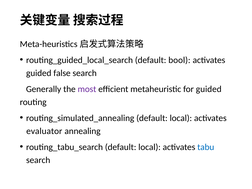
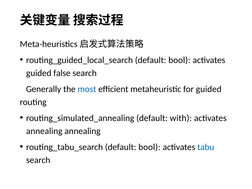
most colour: purple -> blue
routing_simulated_annealing default local: local -> with
evaluator at (44, 131): evaluator -> annealing
routing_tabu_search default local: local -> bool
